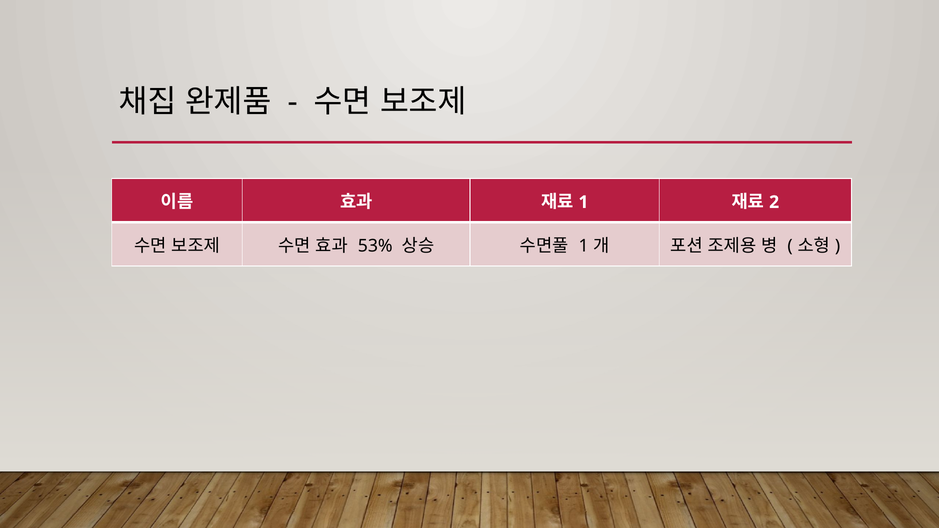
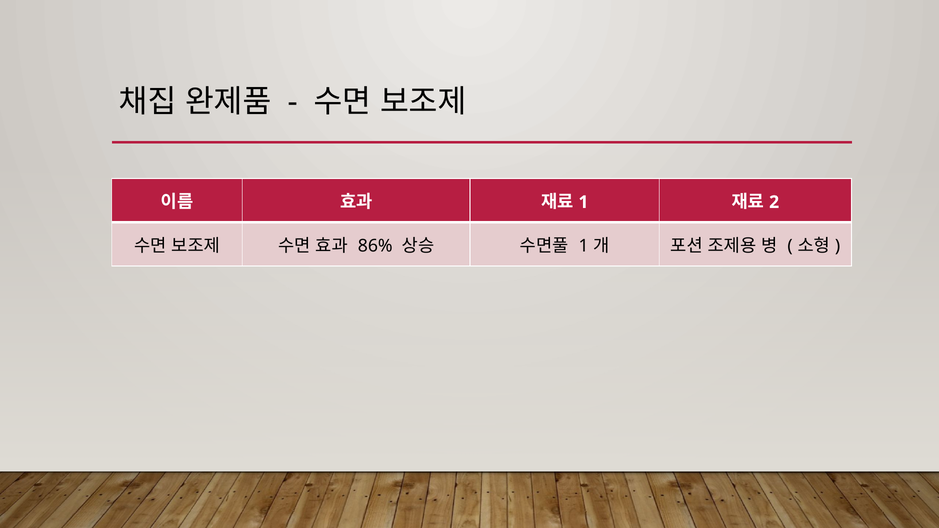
53%: 53% -> 86%
